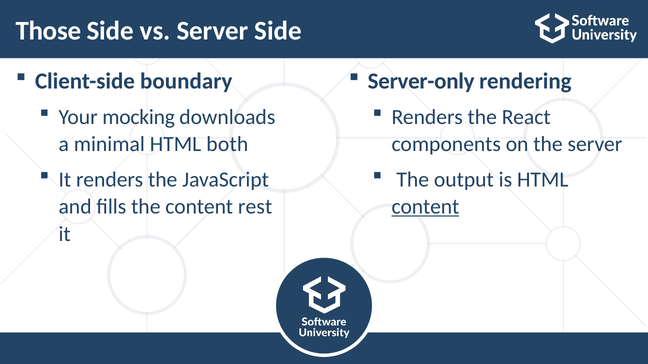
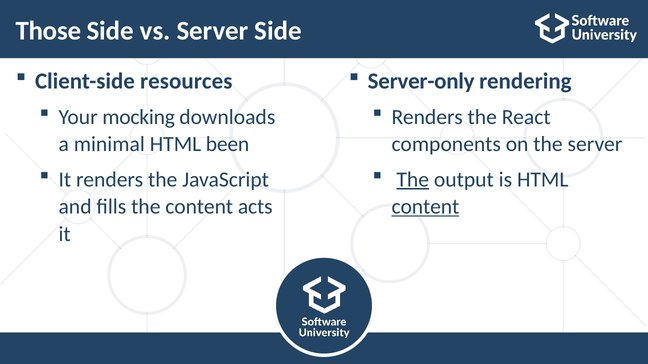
boundary: boundary -> resources
both: both -> been
The at (413, 180) underline: none -> present
rest: rest -> acts
